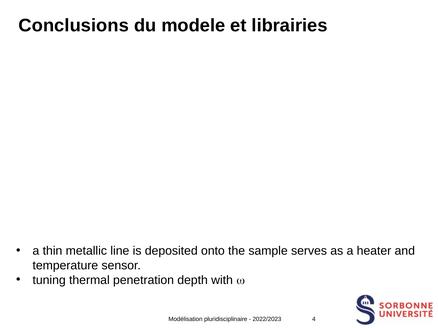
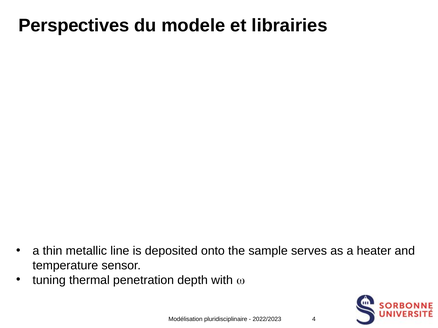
Conclusions: Conclusions -> Perspectives
